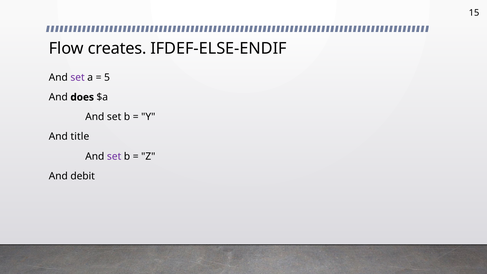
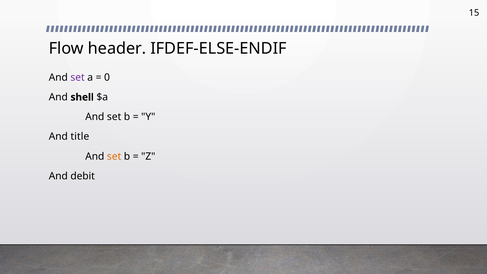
creates: creates -> header
5: 5 -> 0
does: does -> shell
set at (114, 156) colour: purple -> orange
